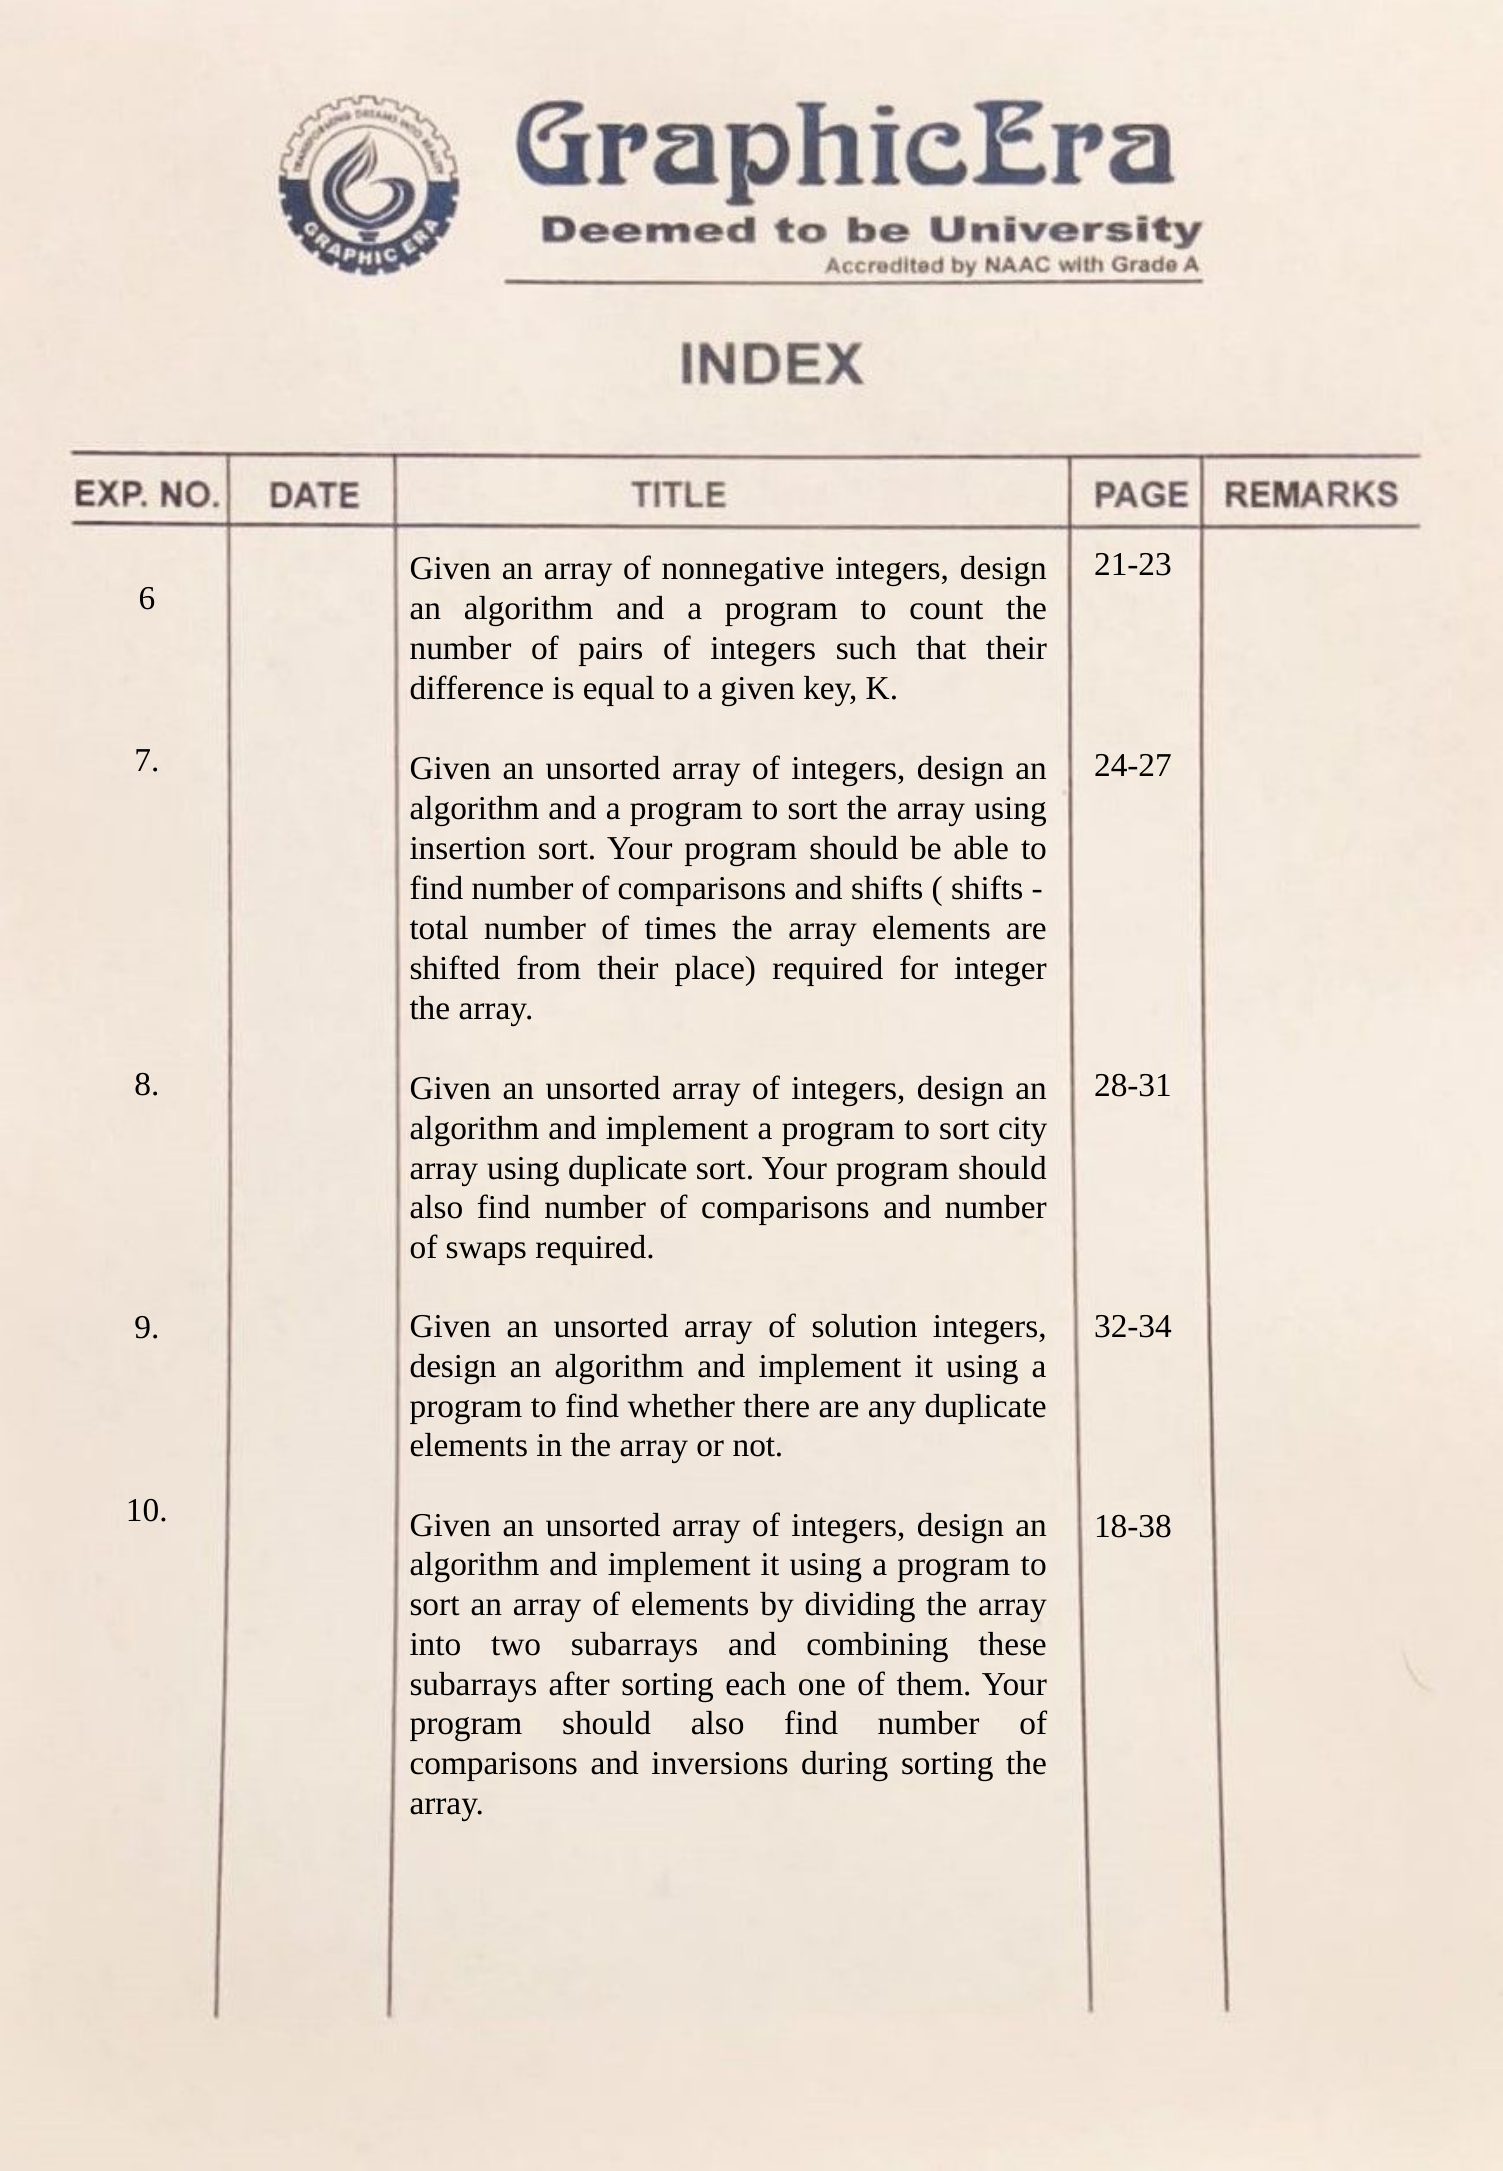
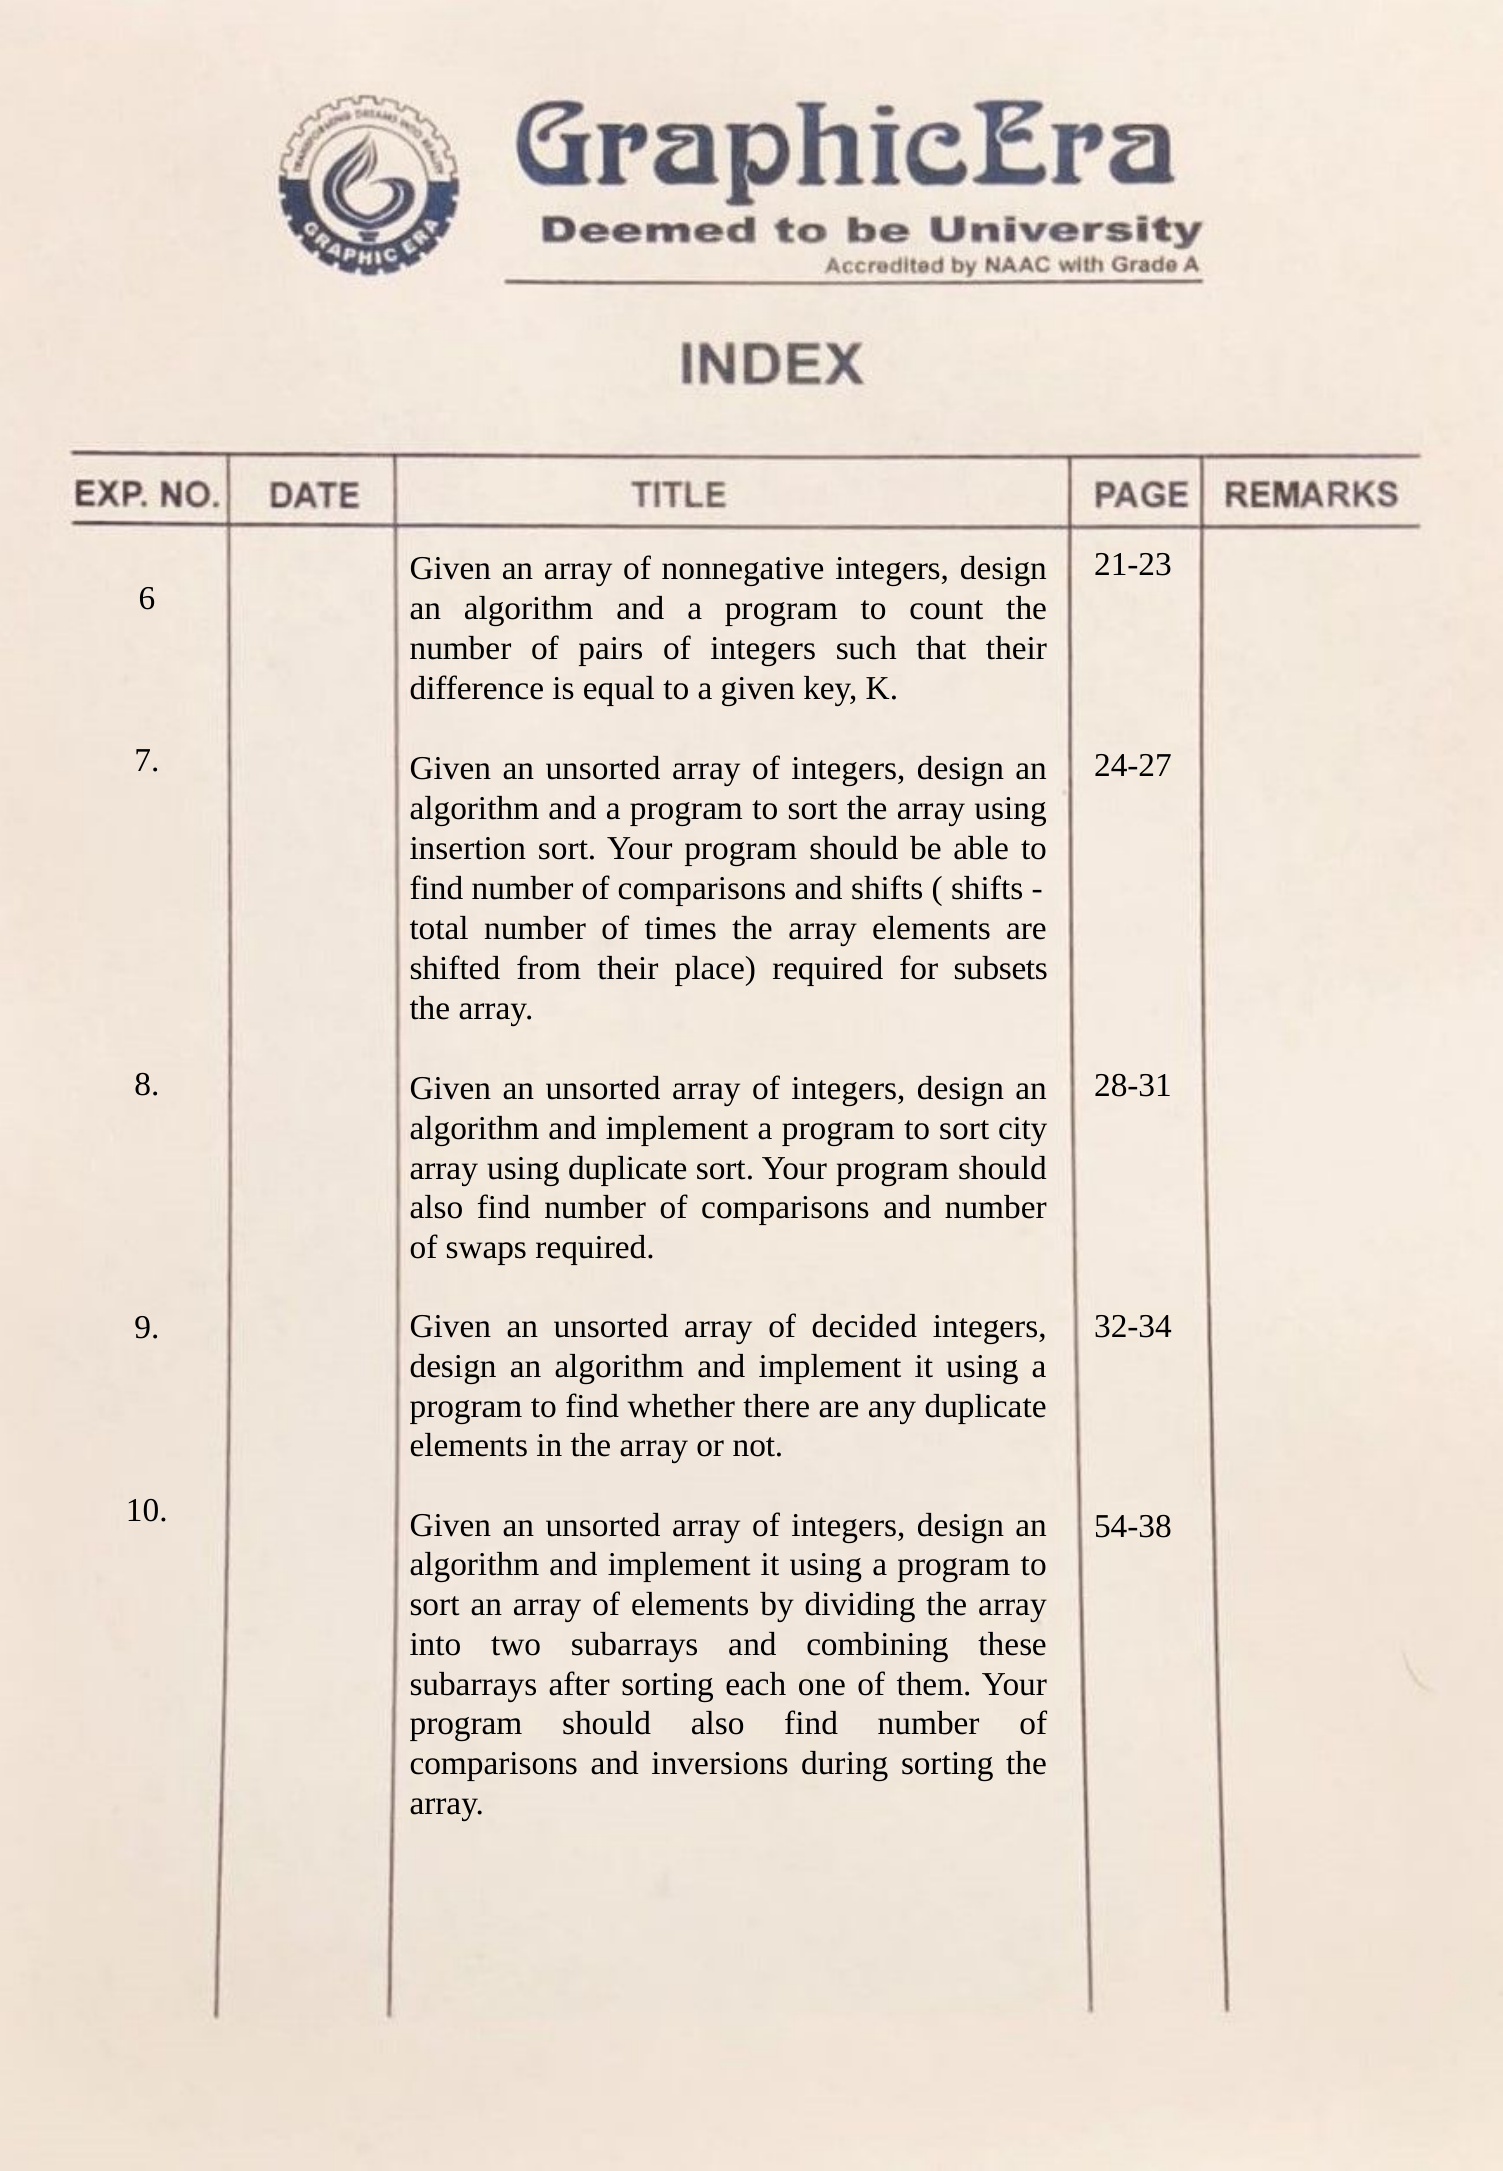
integer: integer -> subsets
solution: solution -> decided
18-38: 18-38 -> 54-38
